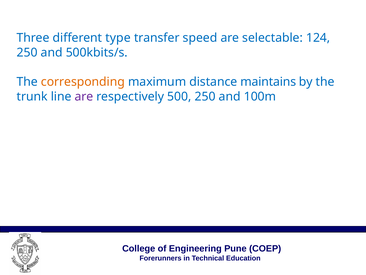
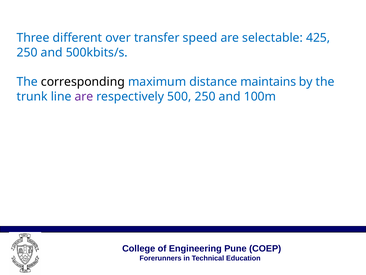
type: type -> over
124: 124 -> 425
corresponding colour: orange -> black
